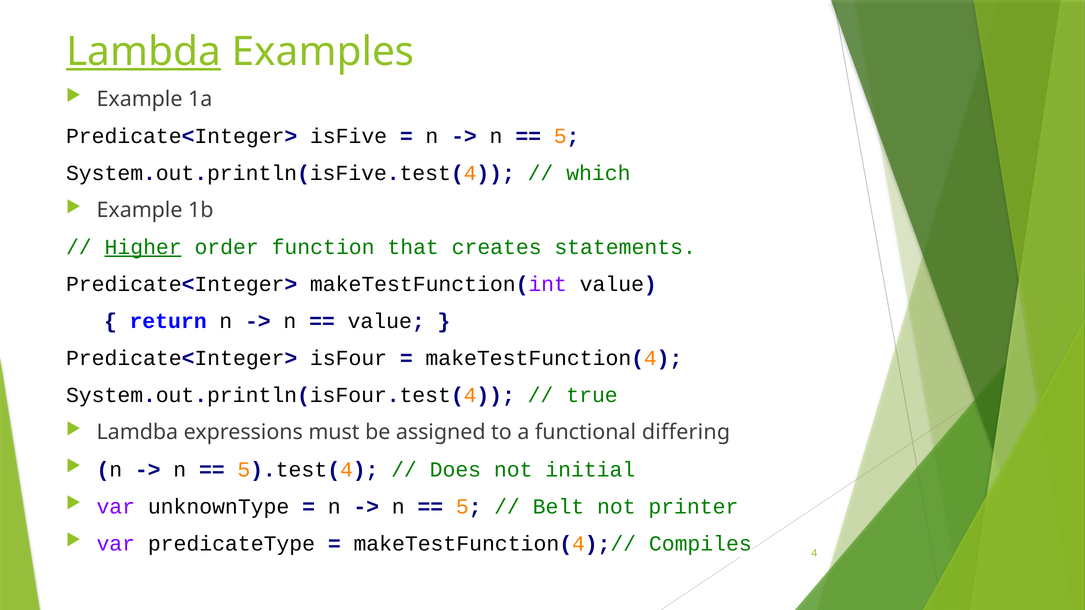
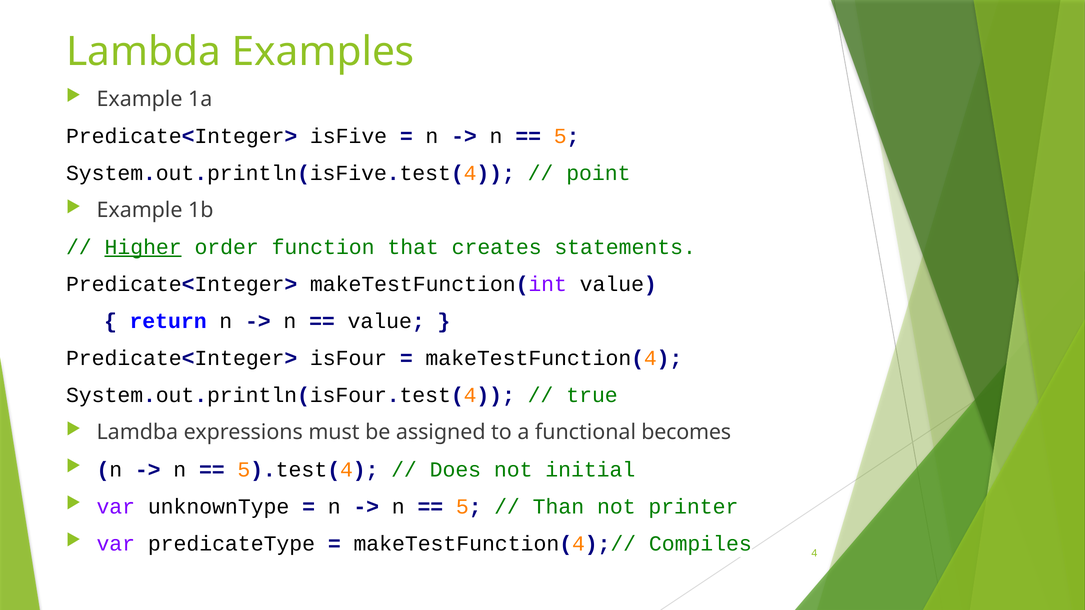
Lambda underline: present -> none
which: which -> point
differing: differing -> becomes
Belt: Belt -> Than
